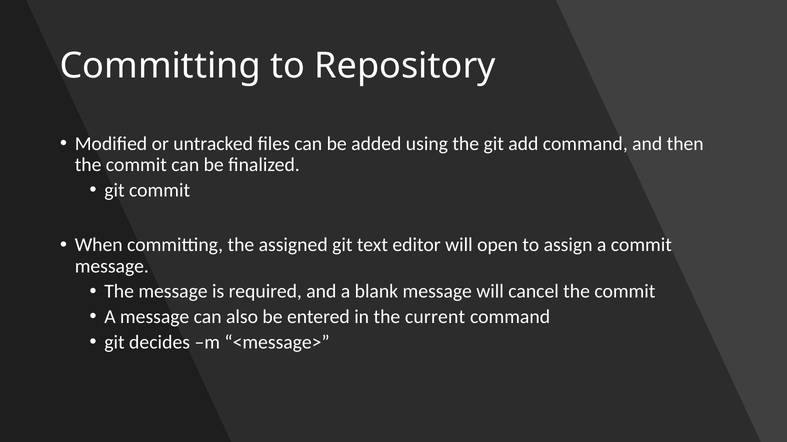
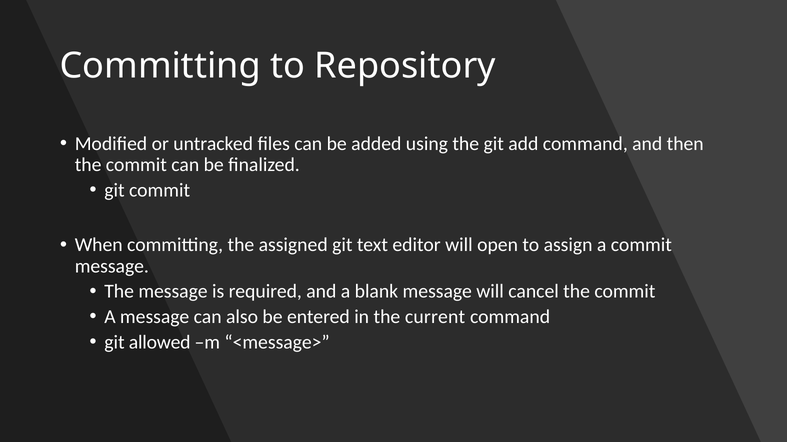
decides: decides -> allowed
